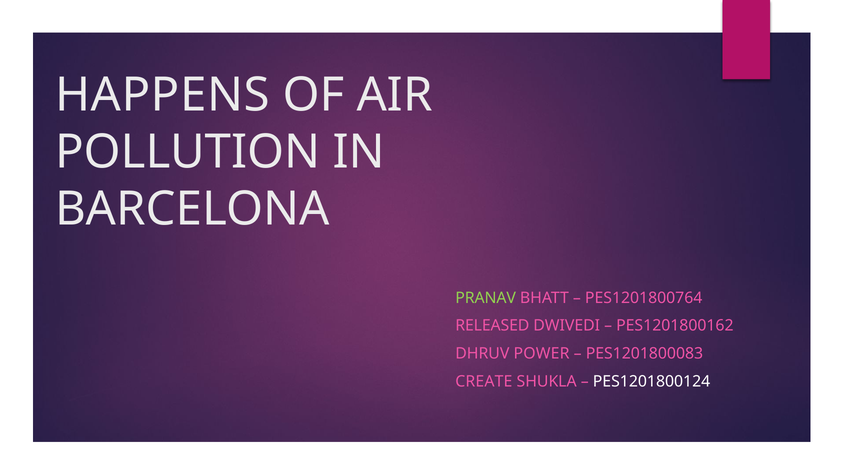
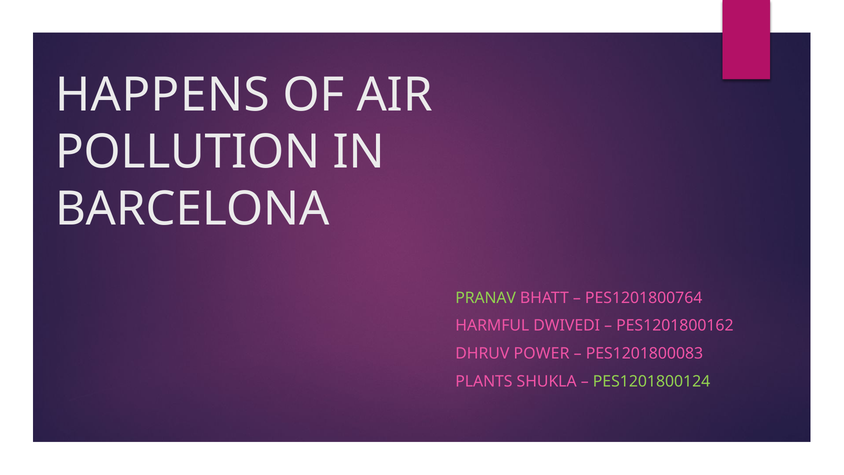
RELEASED: RELEASED -> HARMFUL
CREATE: CREATE -> PLANTS
PES1201800124 colour: white -> light green
